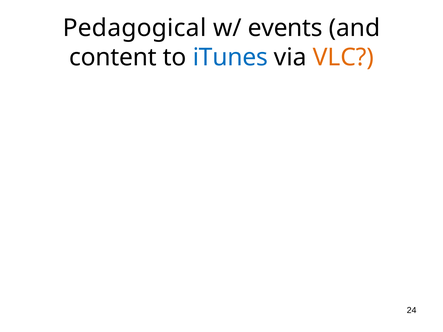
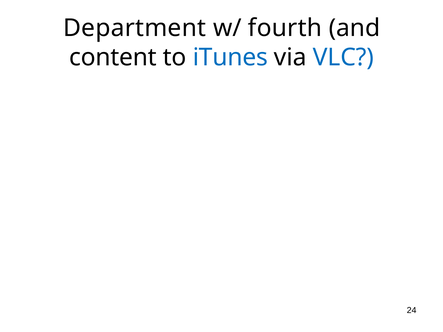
Pedagogical: Pedagogical -> Department
events: events -> fourth
VLC colour: orange -> blue
